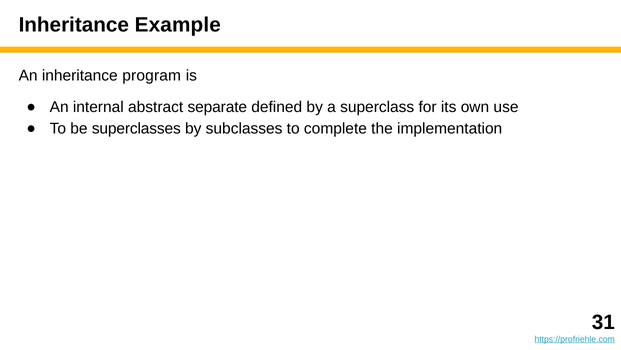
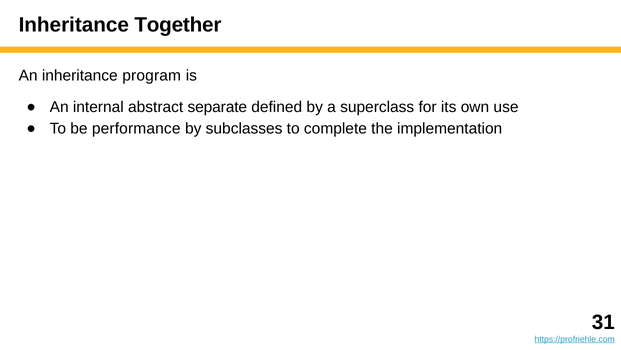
Example: Example -> Together
superclasses: superclasses -> performance
